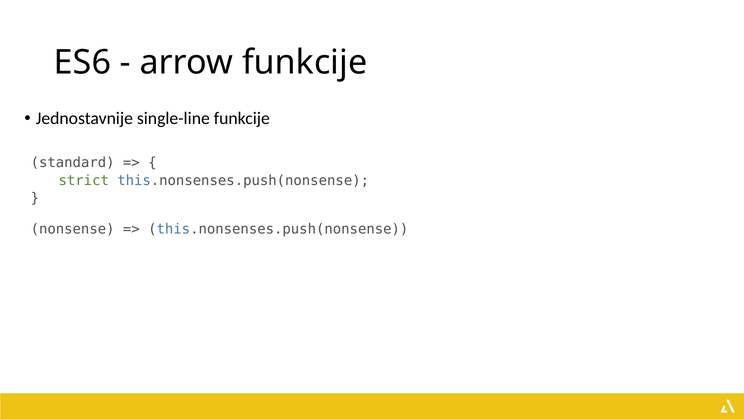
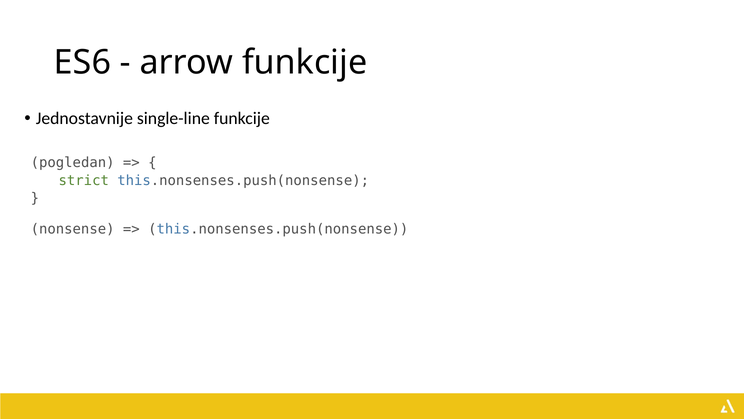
standard: standard -> pogledan
